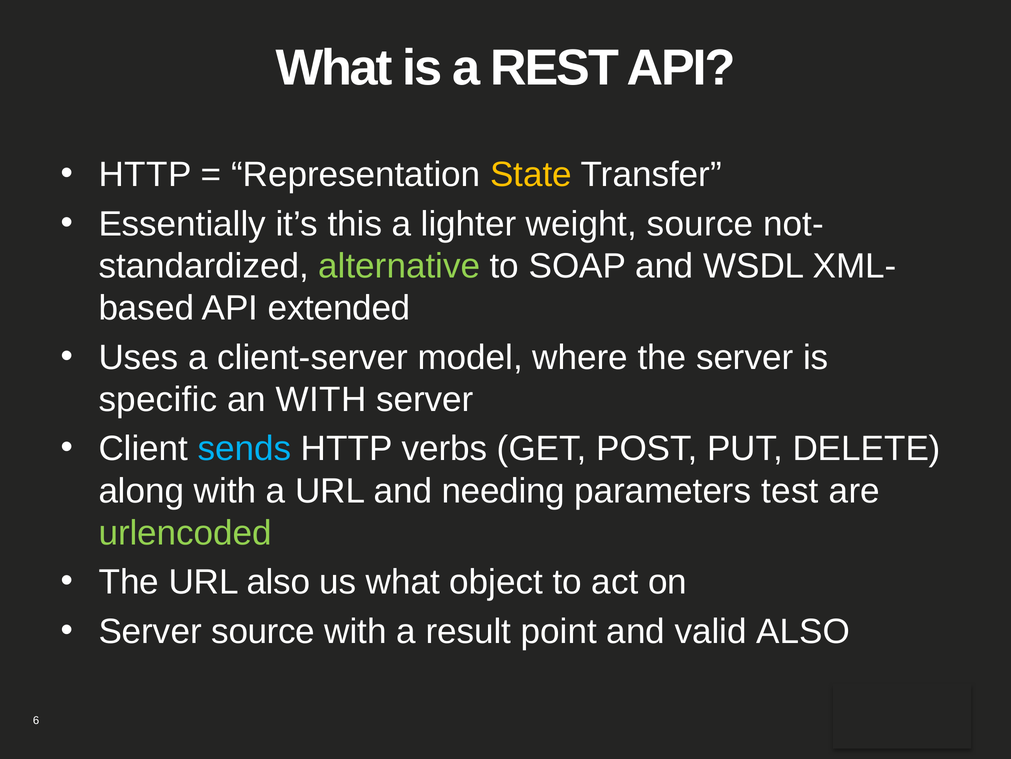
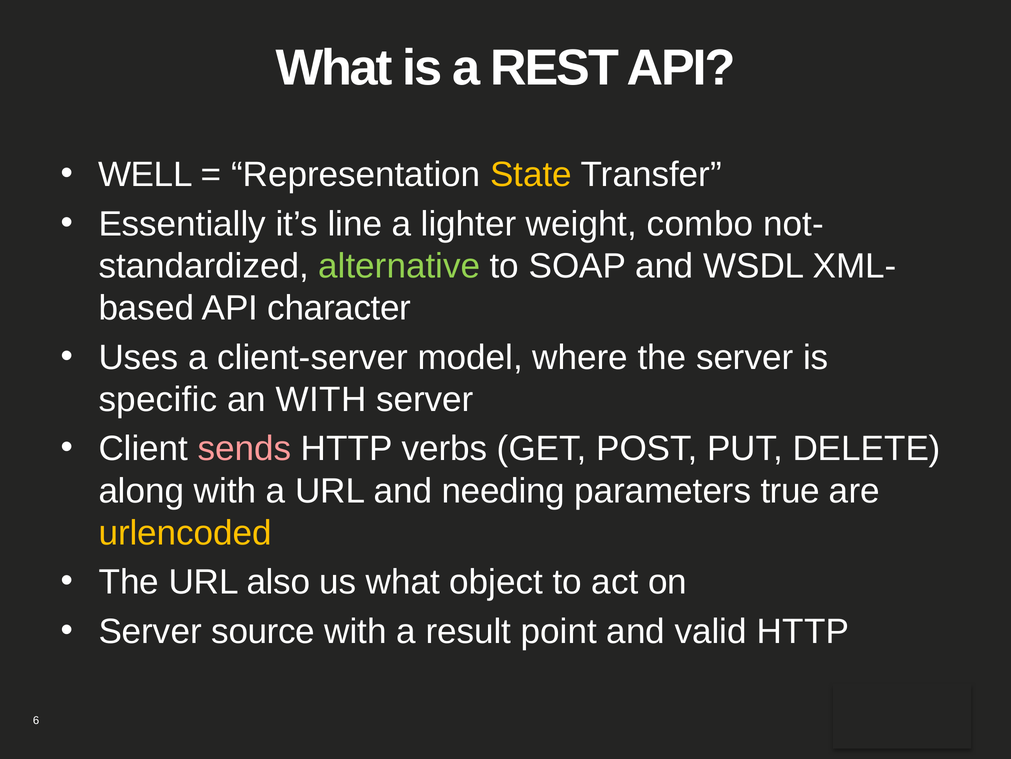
HTTP at (145, 175): HTTP -> WELL
this: this -> line
weight source: source -> combo
extended: extended -> character
sends colour: light blue -> pink
test: test -> true
urlencoded colour: light green -> yellow
valid ALSO: ALSO -> HTTP
